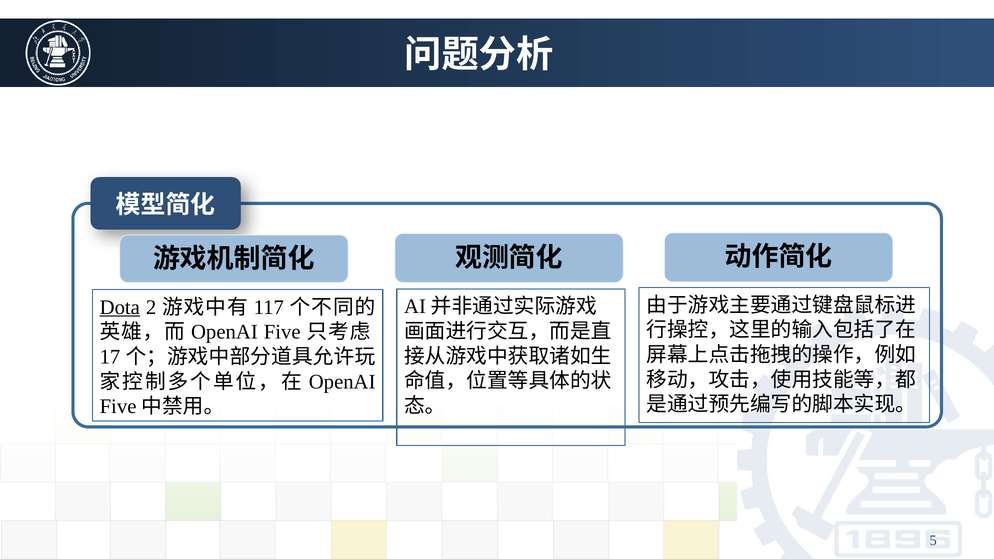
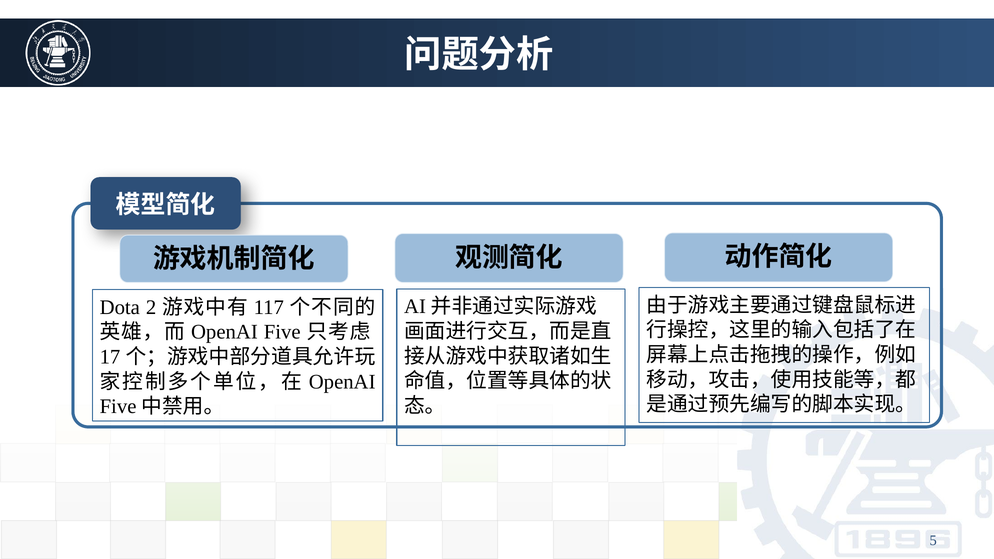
Dota underline: present -> none
